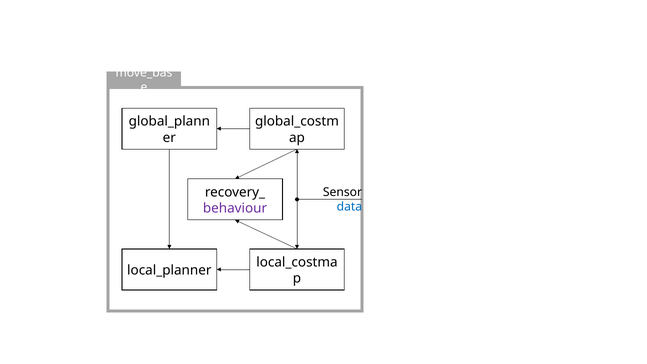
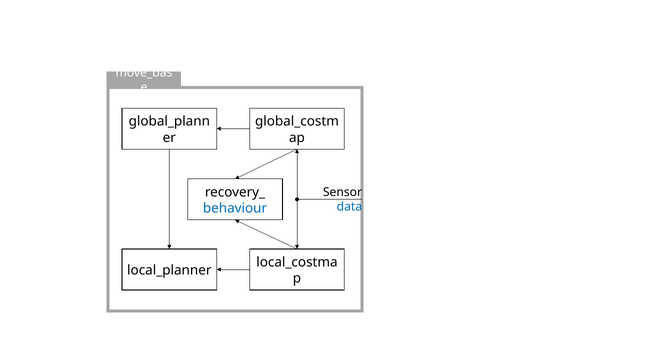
behaviour colour: purple -> blue
